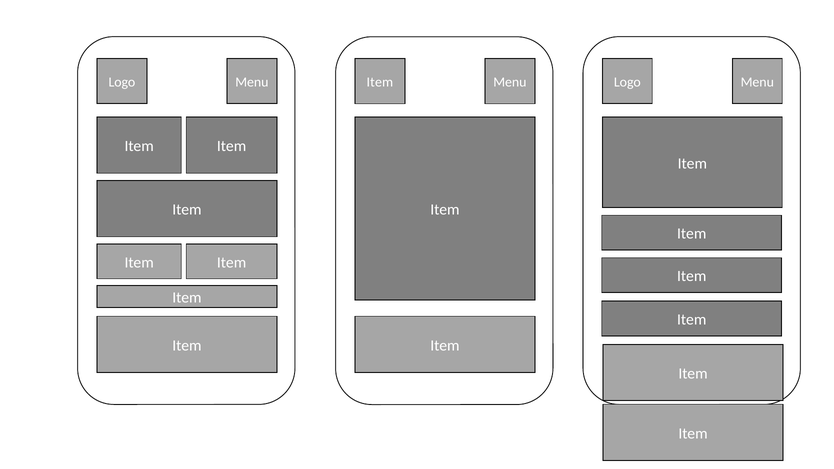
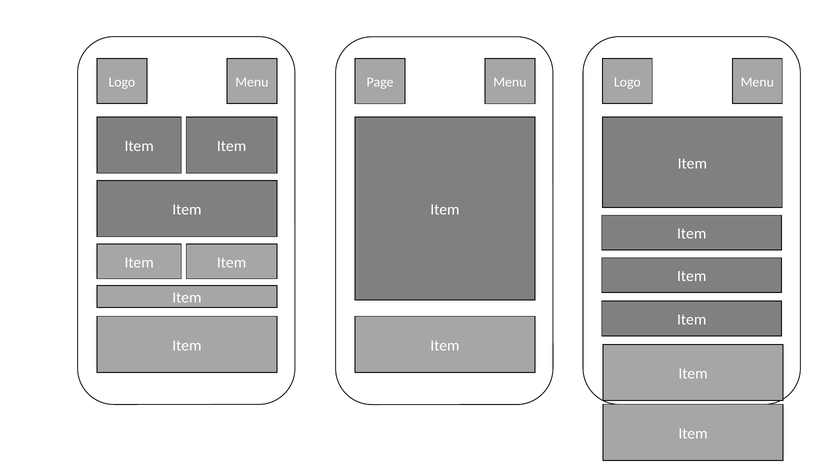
Item at (380, 82): Item -> Page
